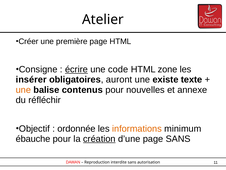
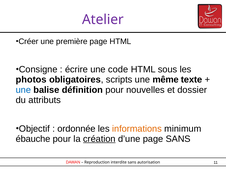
Atelier colour: black -> purple
écrire underline: present -> none
zone: zone -> sous
insérer: insérer -> photos
auront: auront -> scripts
existe: existe -> même
une at (23, 90) colour: orange -> blue
contenus: contenus -> définition
annexe: annexe -> dossier
réfléchir: réfléchir -> attributs
